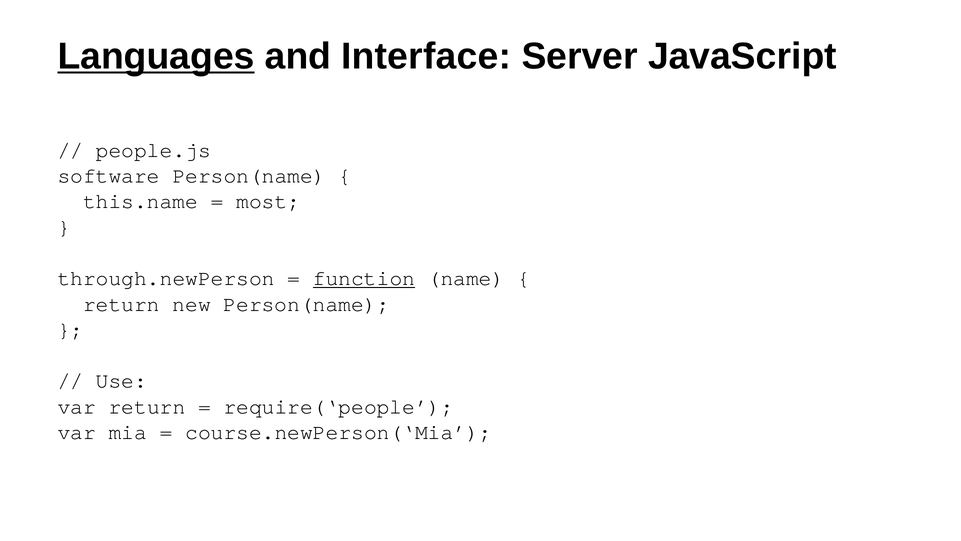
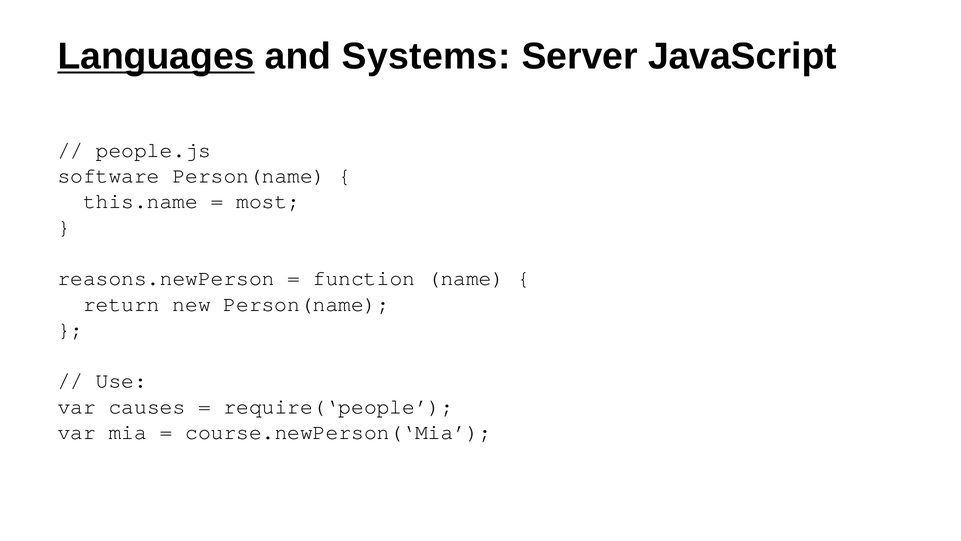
Interface: Interface -> Systems
through.newPerson: through.newPerson -> reasons.newPerson
function underline: present -> none
var return: return -> causes
